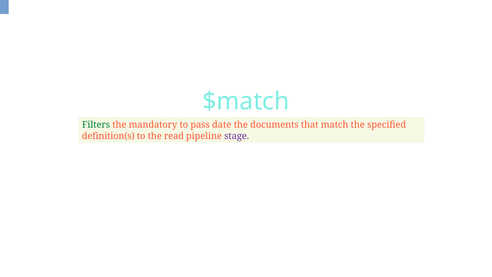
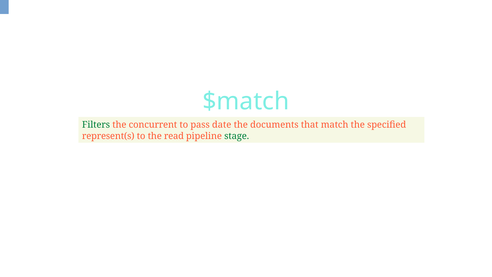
mandatory: mandatory -> concurrent
definition(s: definition(s -> represent(s
stage colour: purple -> green
